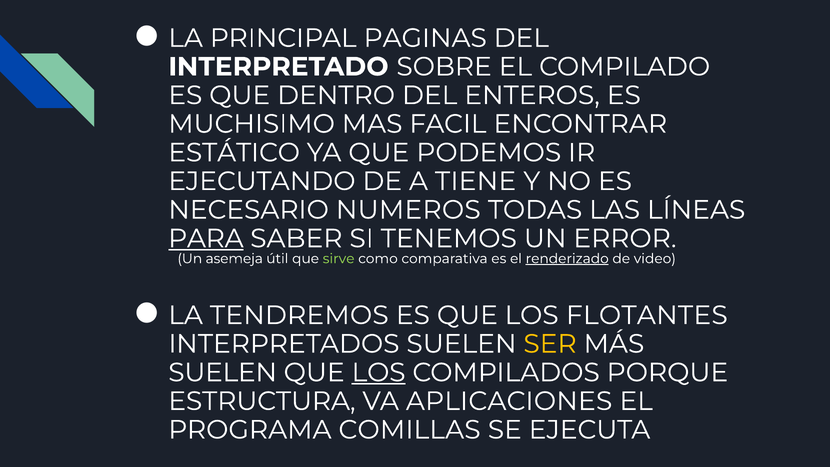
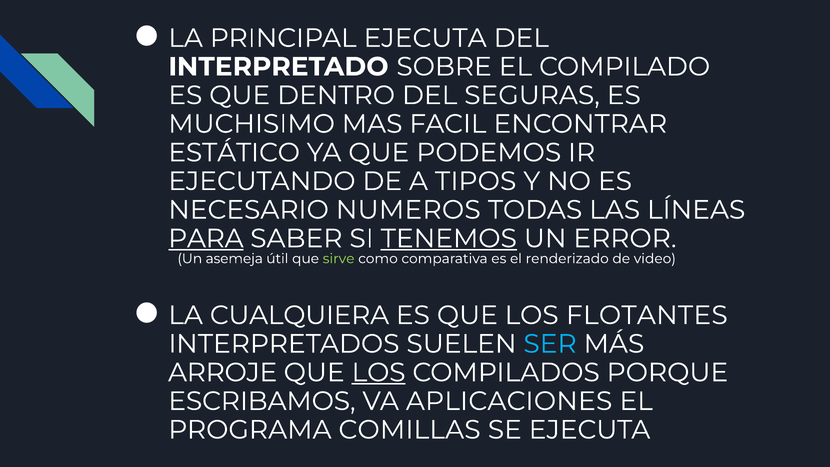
PRINCIPAL PAGINAS: PAGINAS -> EJECUTA
ENTEROS: ENTEROS -> SEGURAS
TIENE: TIENE -> TIPOS
TENEMOS underline: none -> present
renderizado underline: present -> none
TENDREMOS: TENDREMOS -> CUALQUIERA
SER colour: yellow -> light blue
SUELEN at (223, 372): SUELEN -> ARROJE
ESTRUCTURA: ESTRUCTURA -> ESCRIBAMOS
